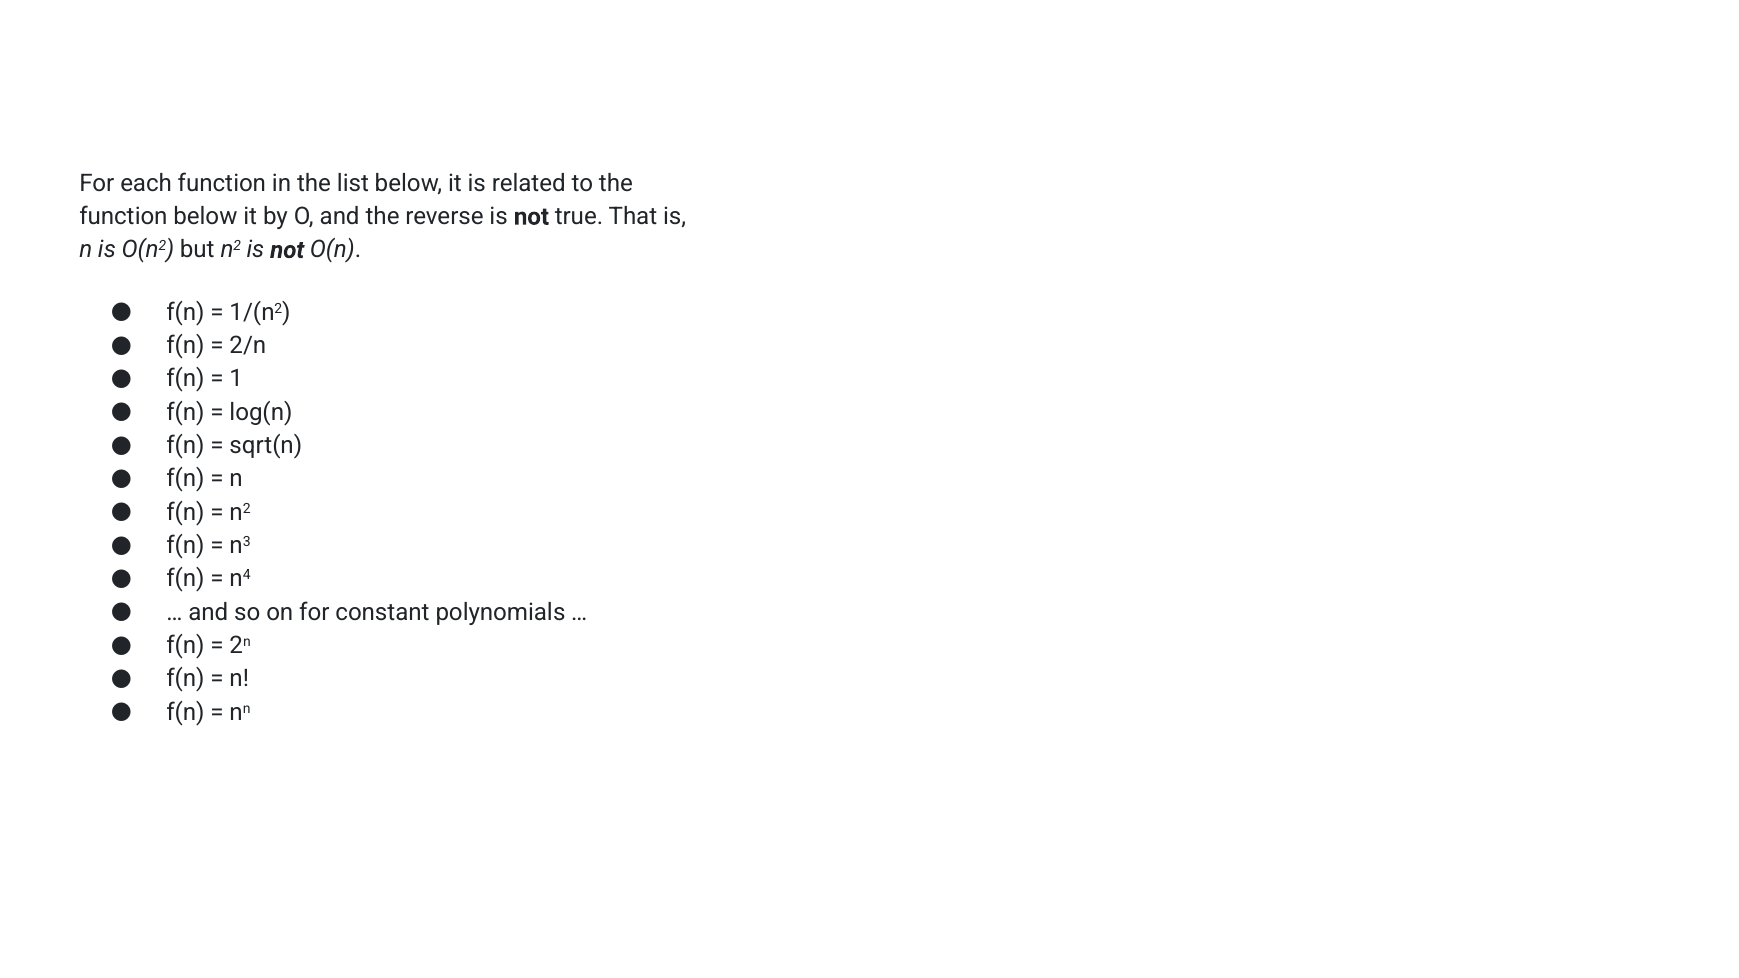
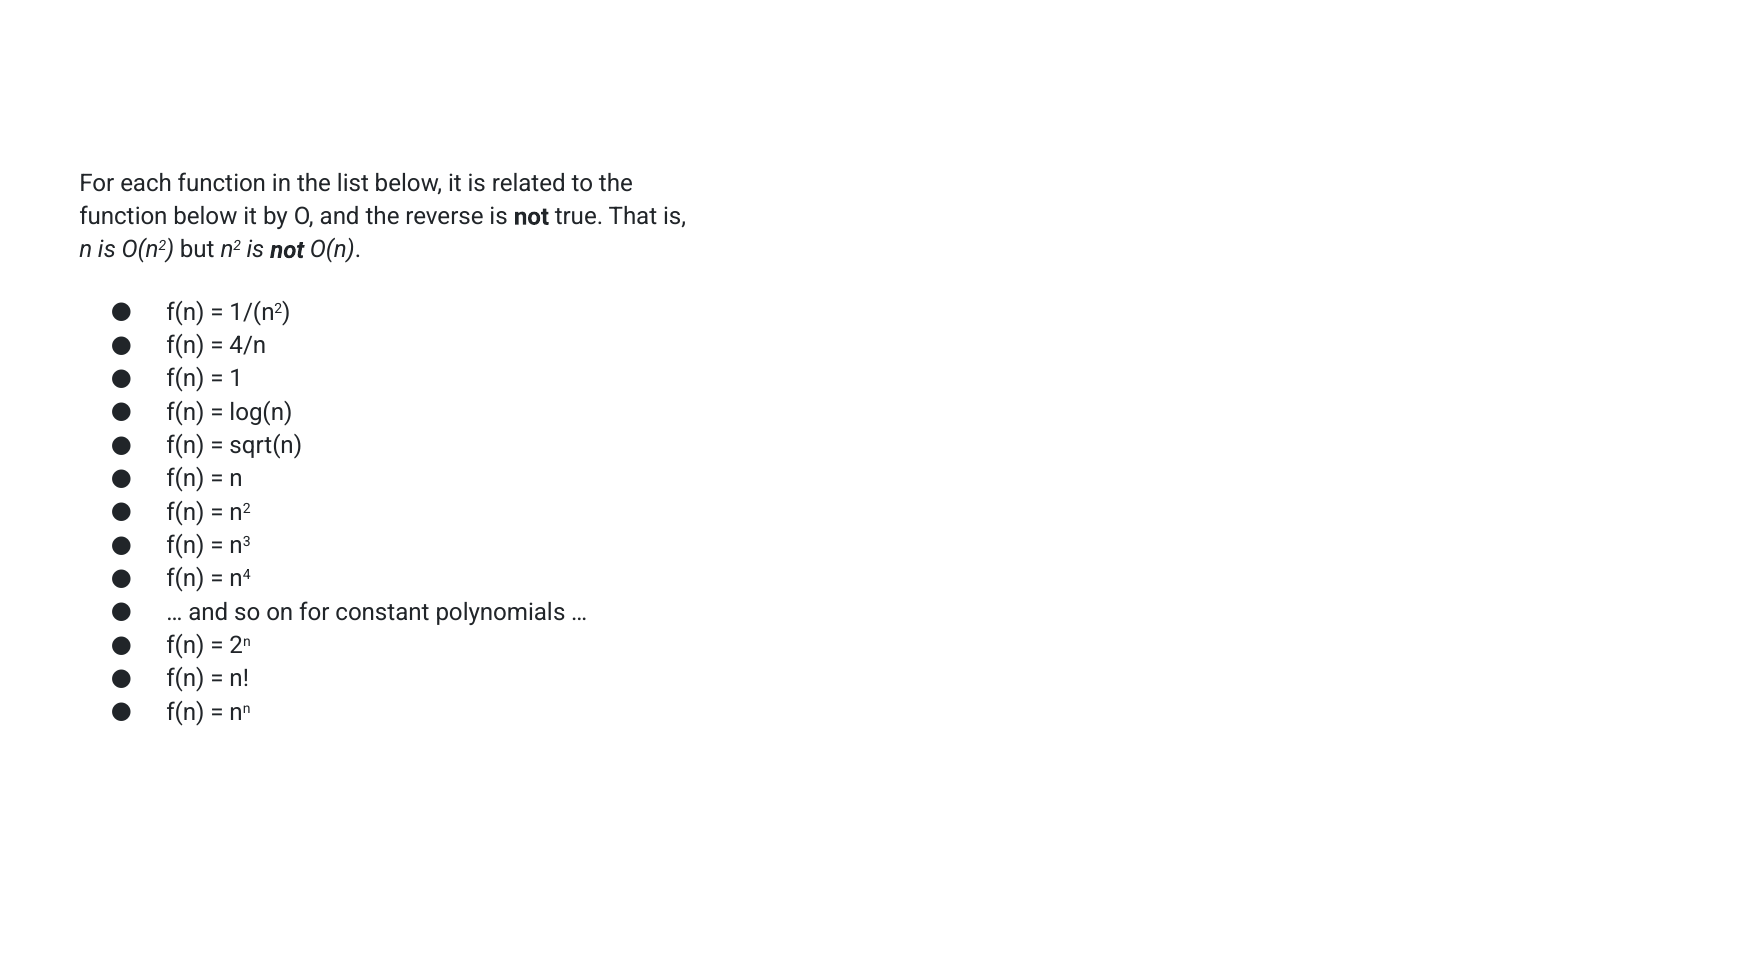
2/n: 2/n -> 4/n
